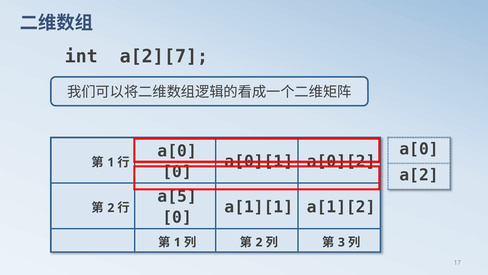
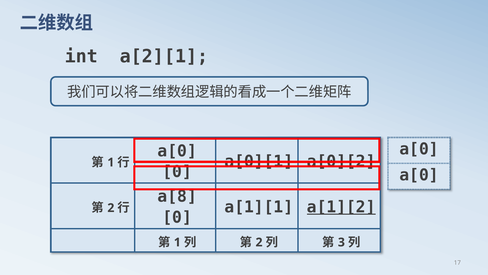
a[2][7: a[2][7 -> a[2][1
a[2 at (419, 175): a[2 -> a[0
a[5: a[5 -> a[8
a[1][2 underline: none -> present
